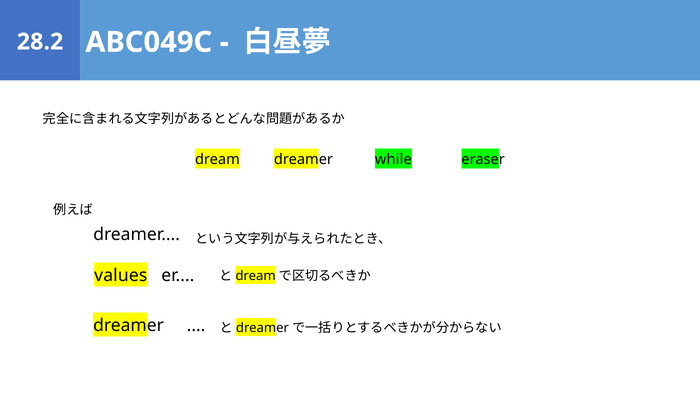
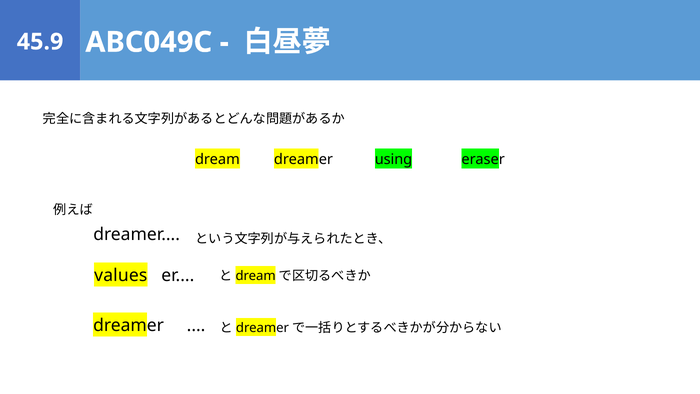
28.2: 28.2 -> 45.9
while: while -> using
